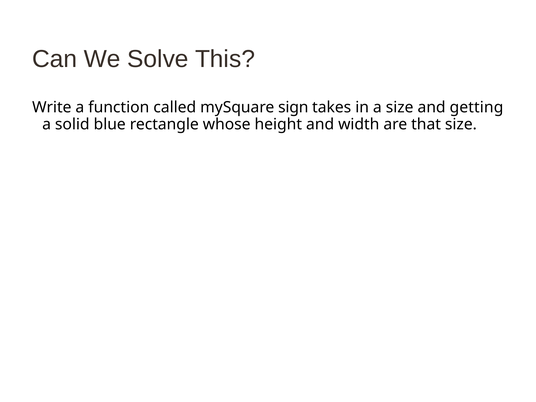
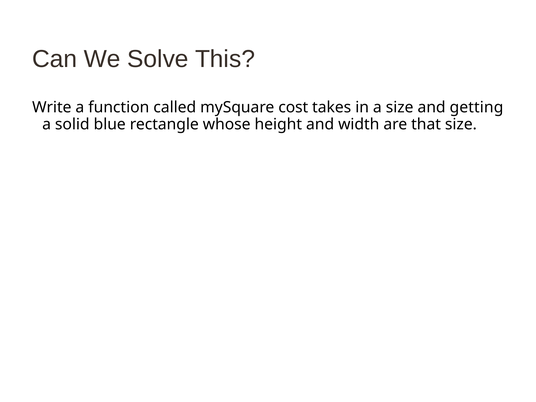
sign: sign -> cost
